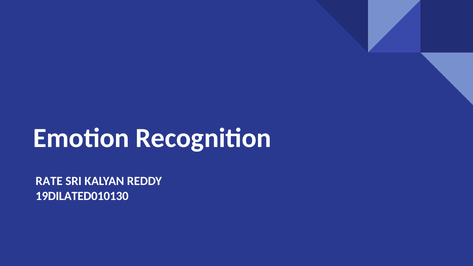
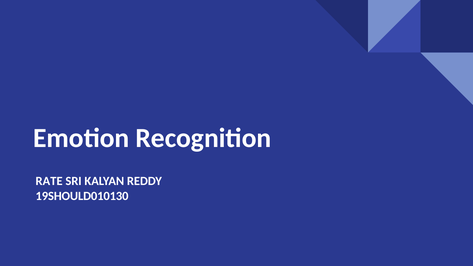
19DILATED010130: 19DILATED010130 -> 19SHOULD010130
